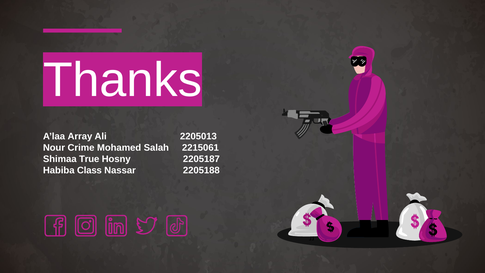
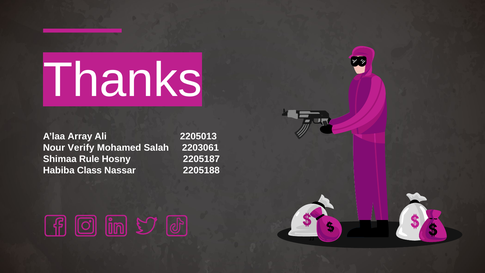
Crime: Crime -> Verify
2215061: 2215061 -> 2203061
True: True -> Rule
